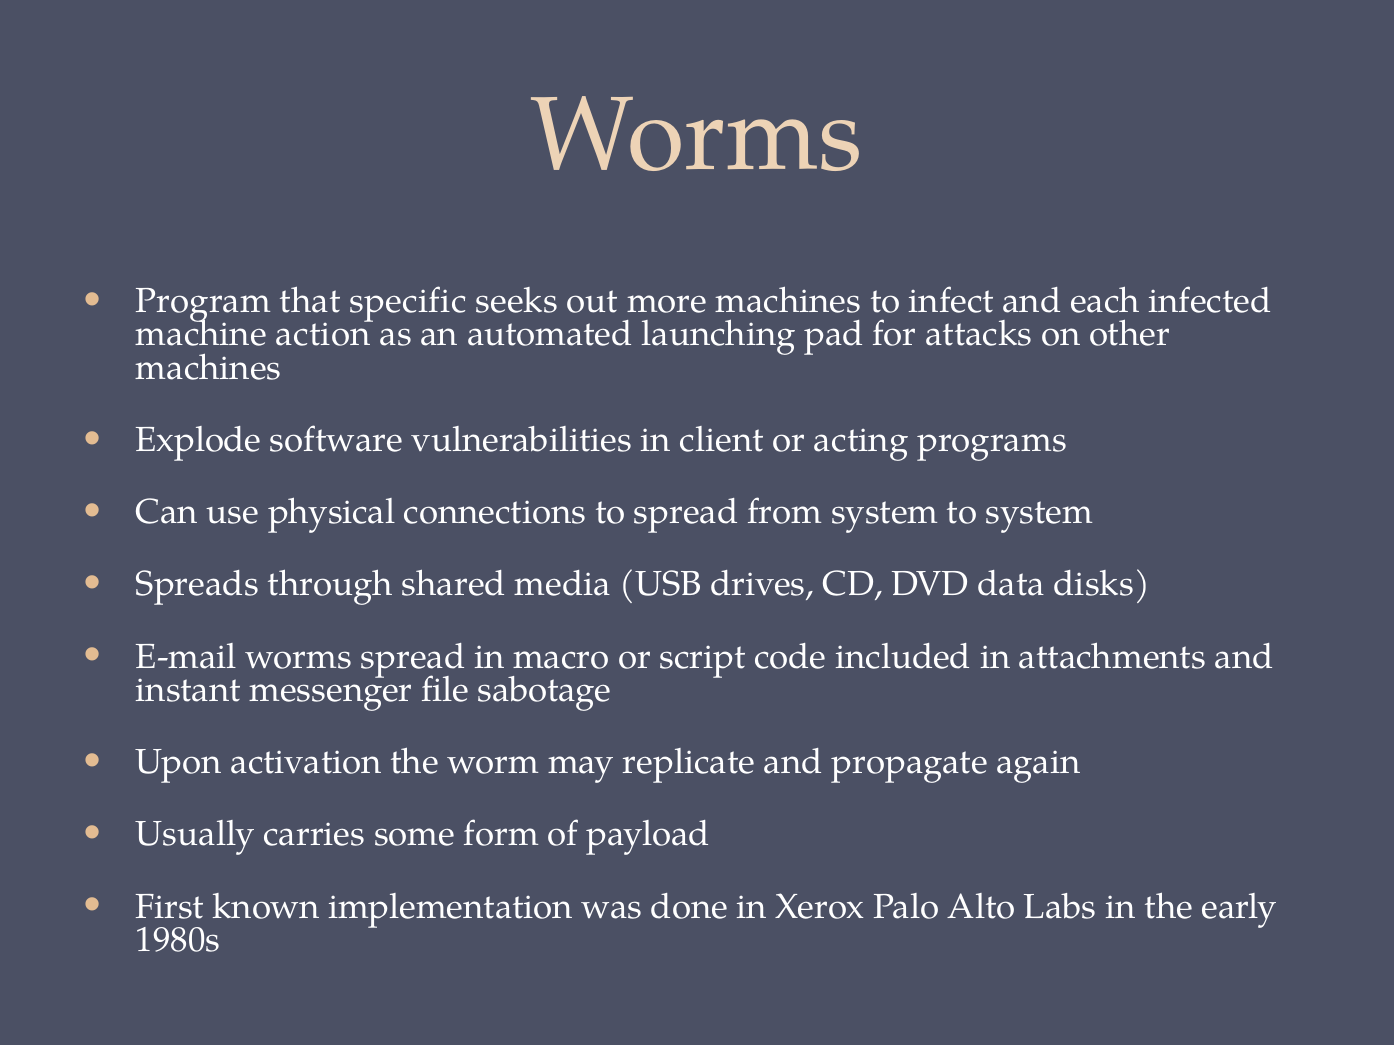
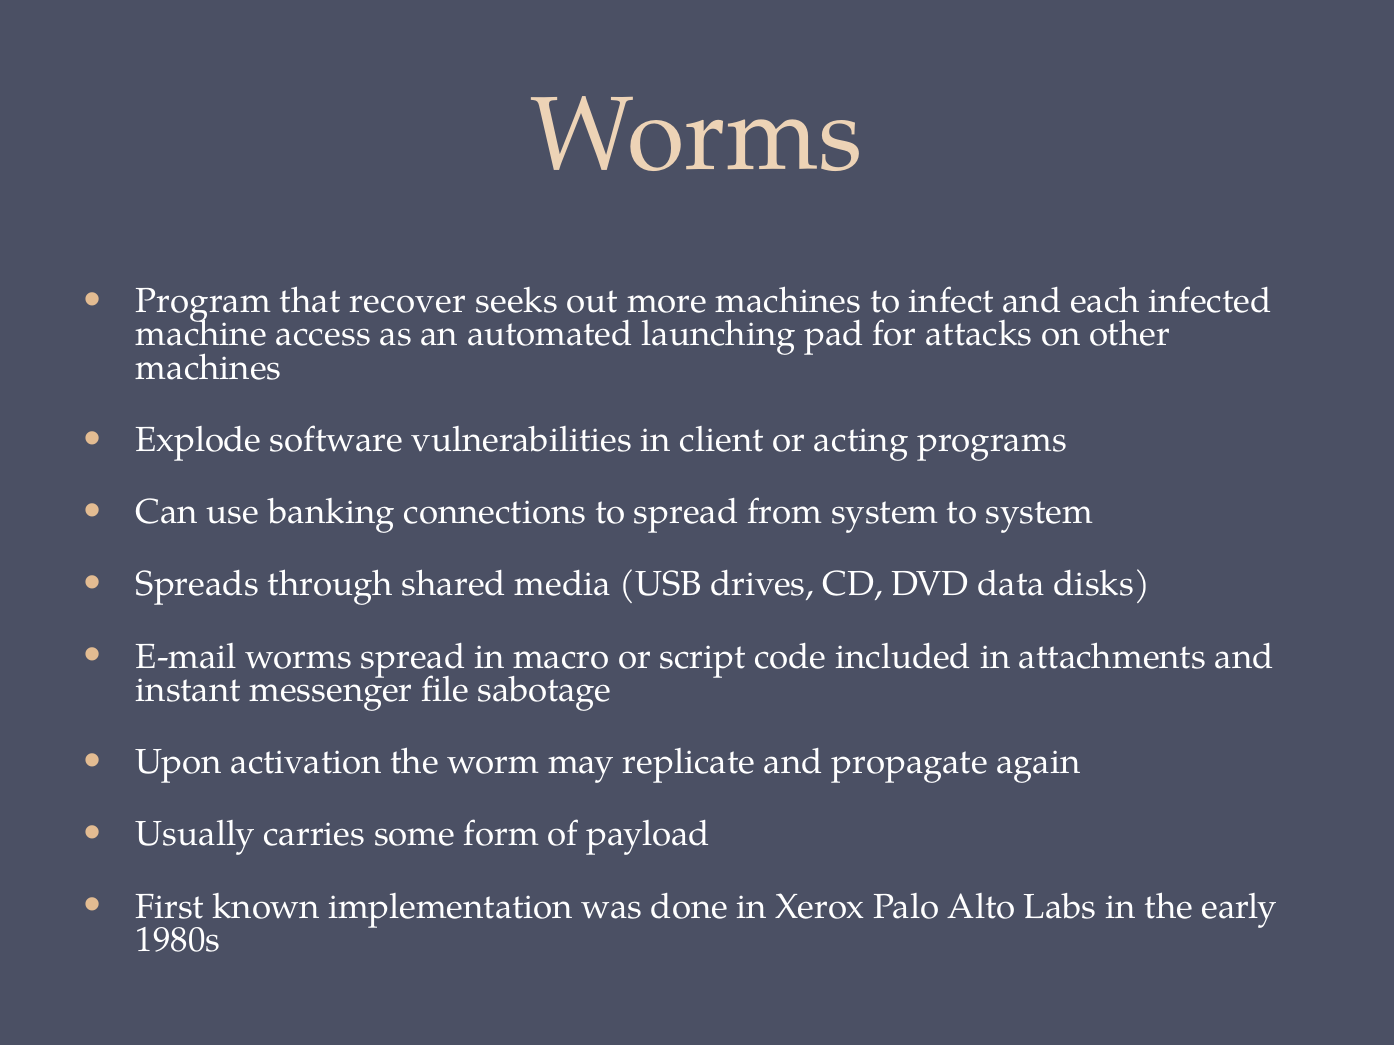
specific: specific -> recover
action: action -> access
physical: physical -> banking
